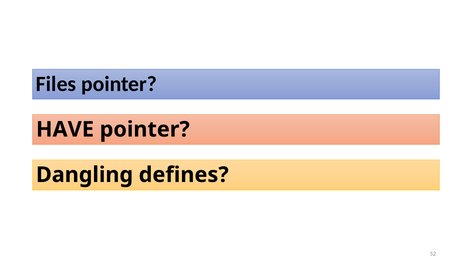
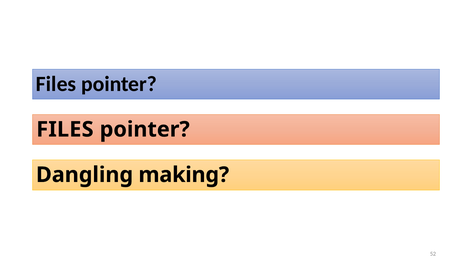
HAVE at (65, 129): HAVE -> FILES
defines: defines -> making
